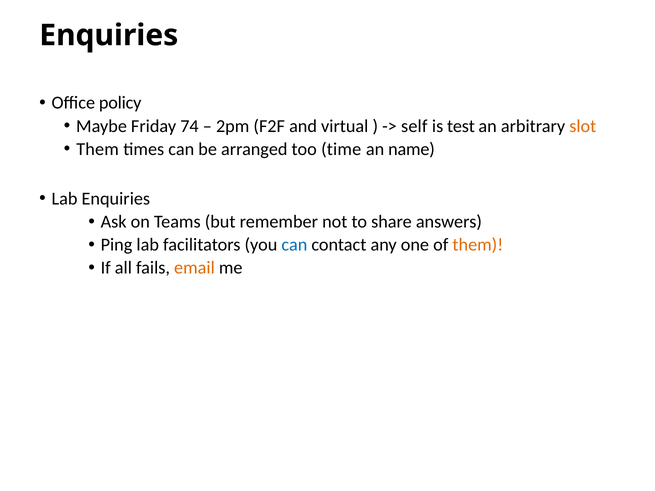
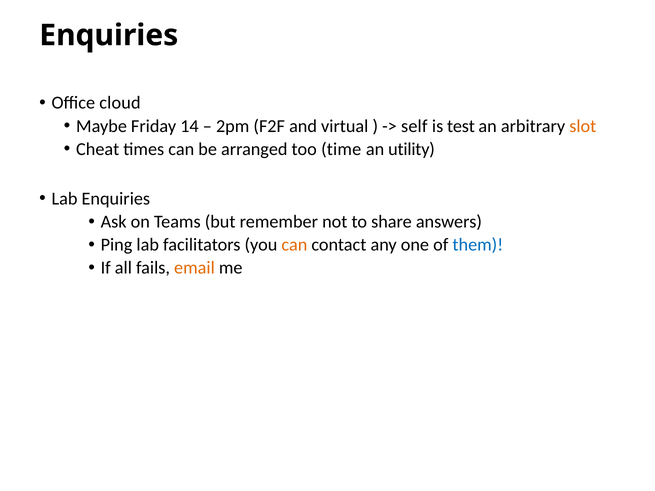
policy: policy -> cloud
74: 74 -> 14
Them at (98, 149): Them -> Cheat
name: name -> utility
can at (294, 245) colour: blue -> orange
them at (478, 245) colour: orange -> blue
